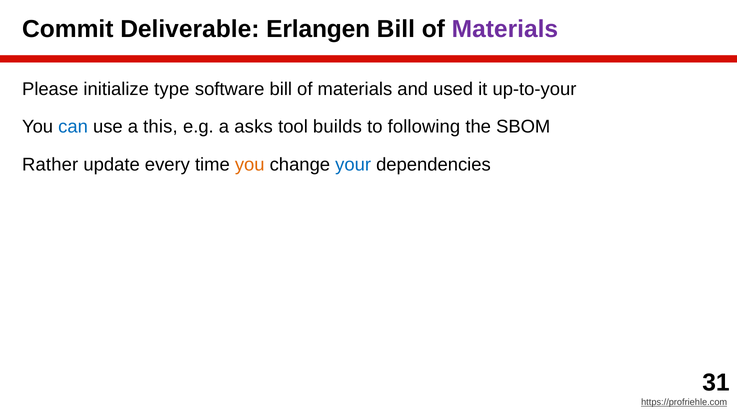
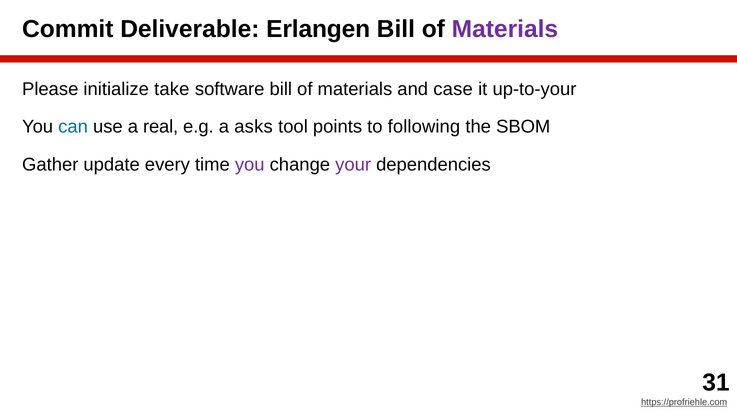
type: type -> take
used: used -> case
this: this -> real
builds: builds -> points
Rather: Rather -> Gather
you at (250, 165) colour: orange -> purple
your colour: blue -> purple
